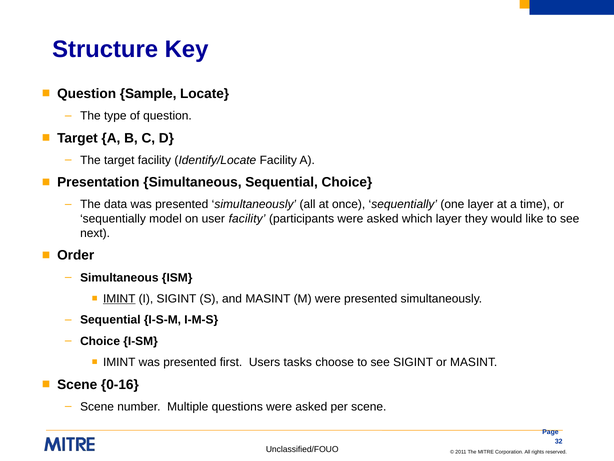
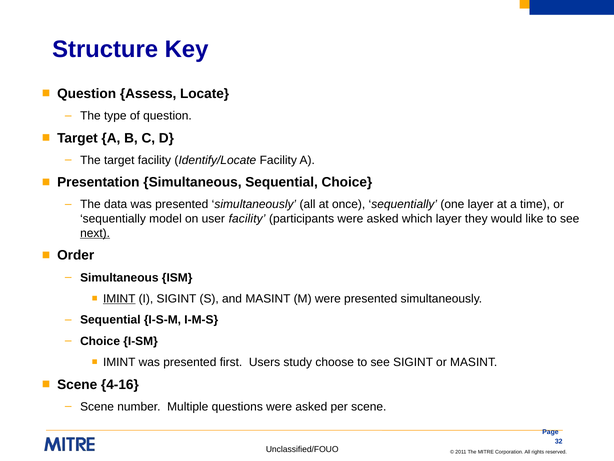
Sample: Sample -> Assess
next underline: none -> present
tasks: tasks -> study
0-16: 0-16 -> 4-16
